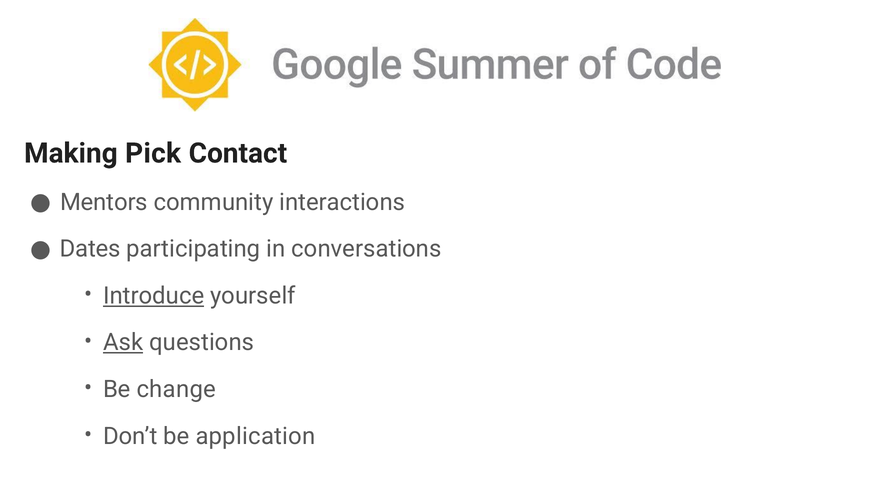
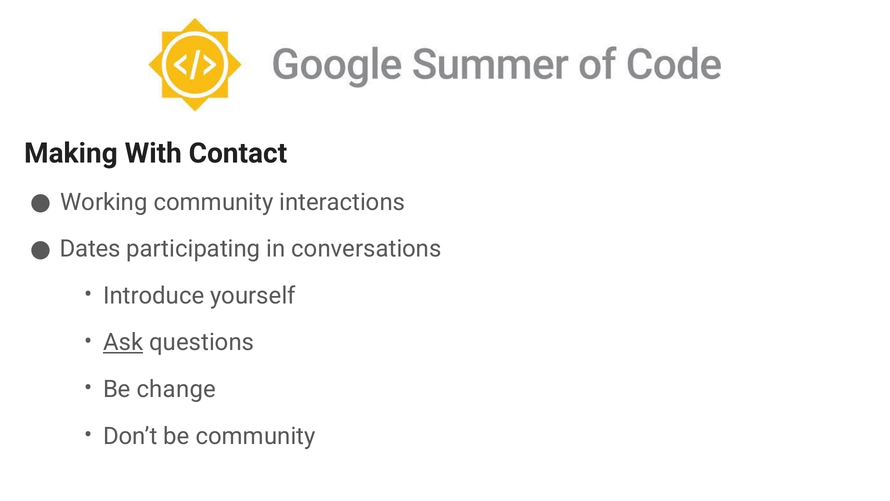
Pick: Pick -> With
Mentors: Mentors -> Working
Introduce underline: present -> none
be application: application -> community
